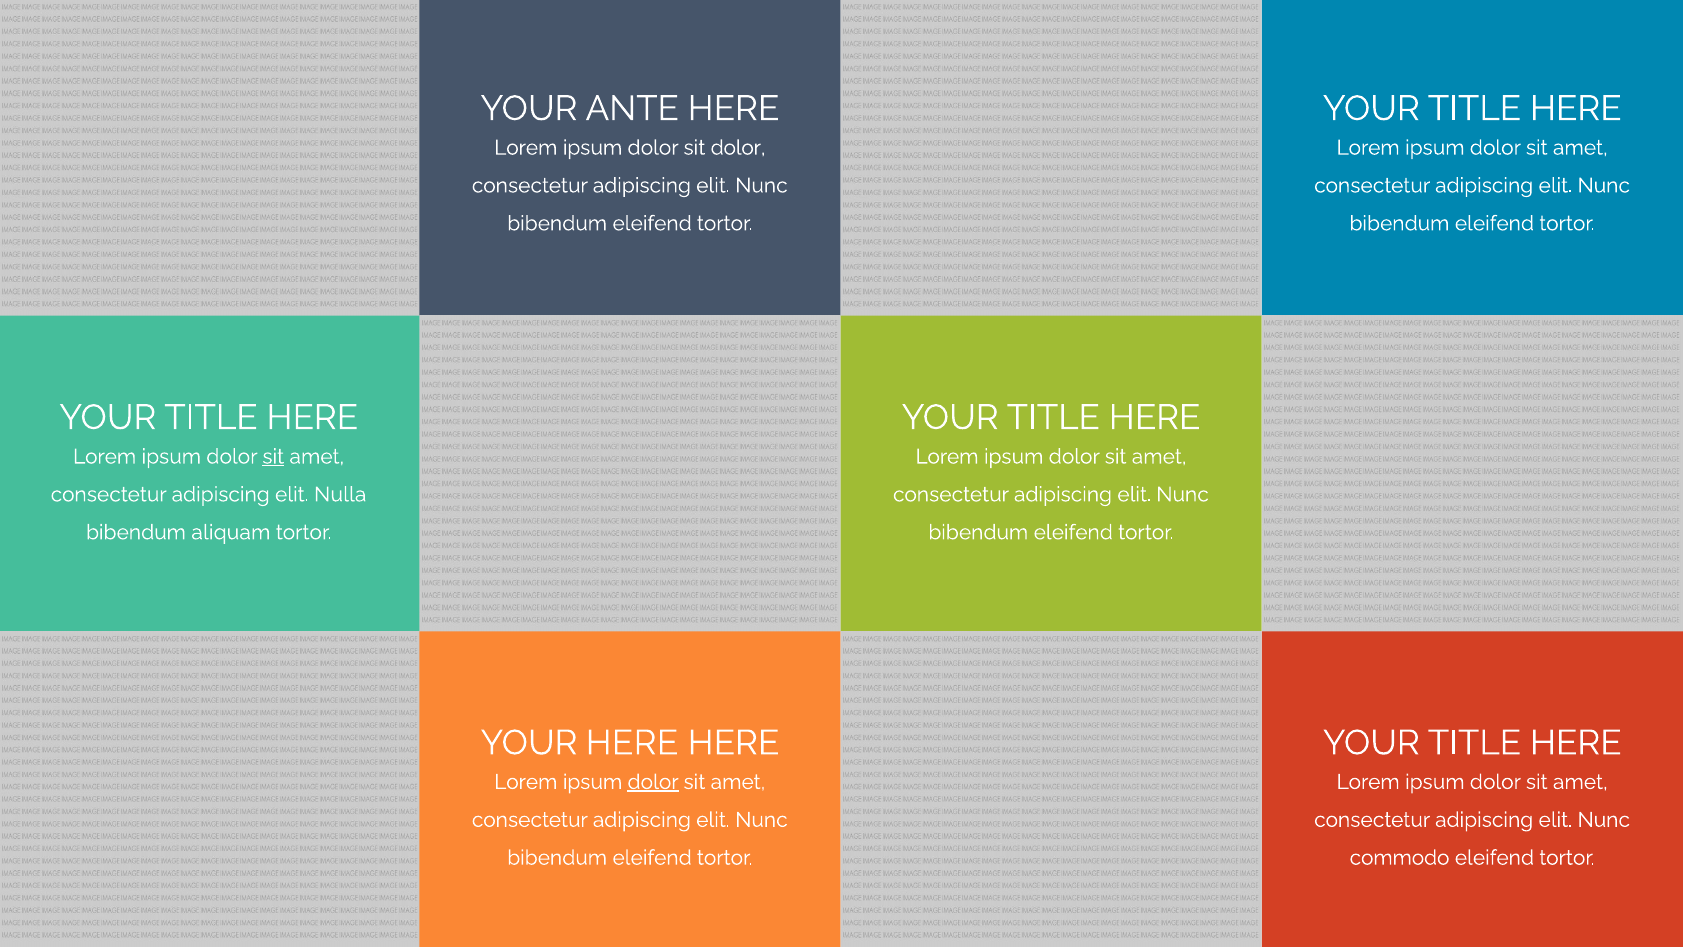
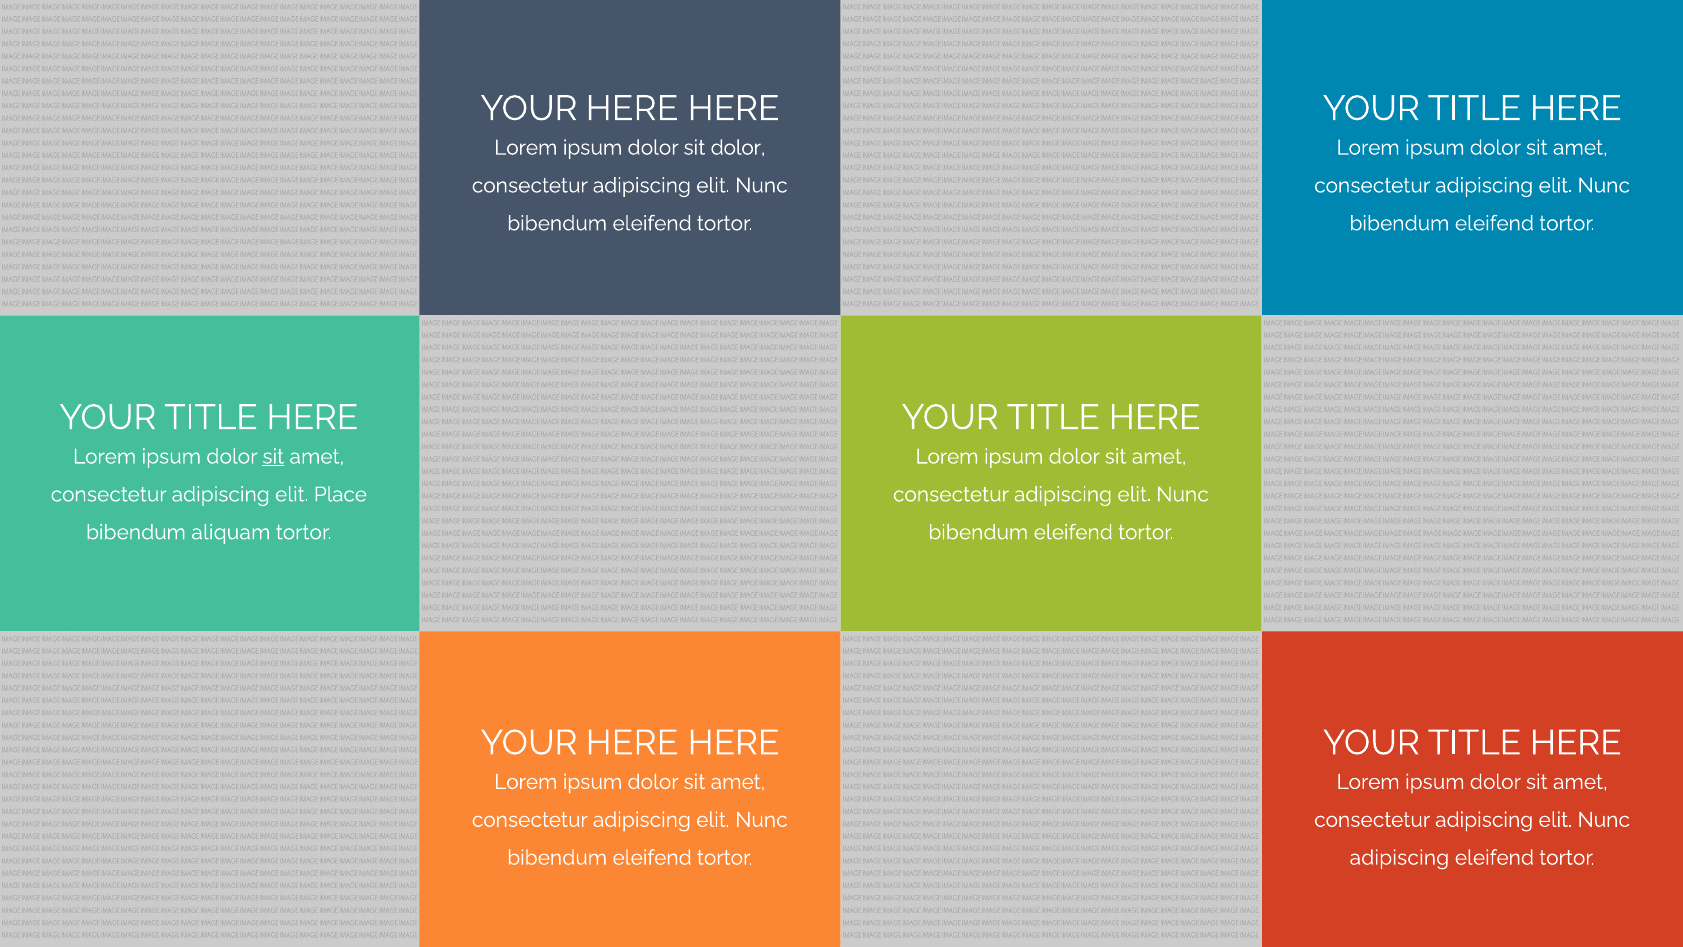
ANTE at (632, 109): ANTE -> HERE
Nulla: Nulla -> Place
dolor at (653, 782) underline: present -> none
commodo at (1400, 857): commodo -> adipiscing
